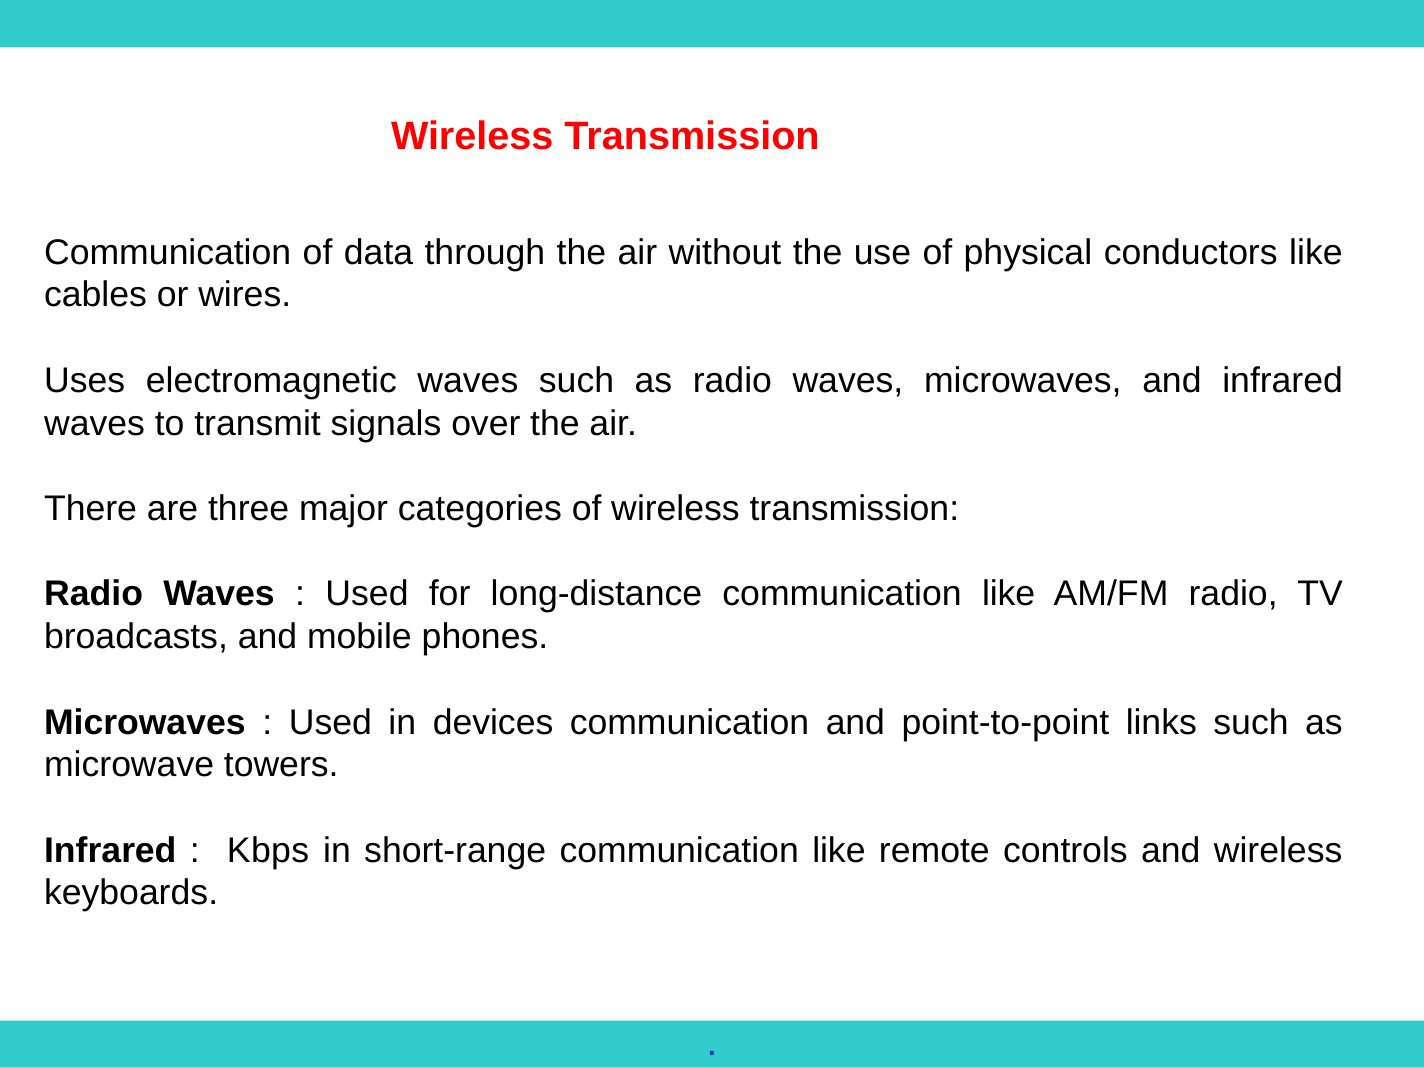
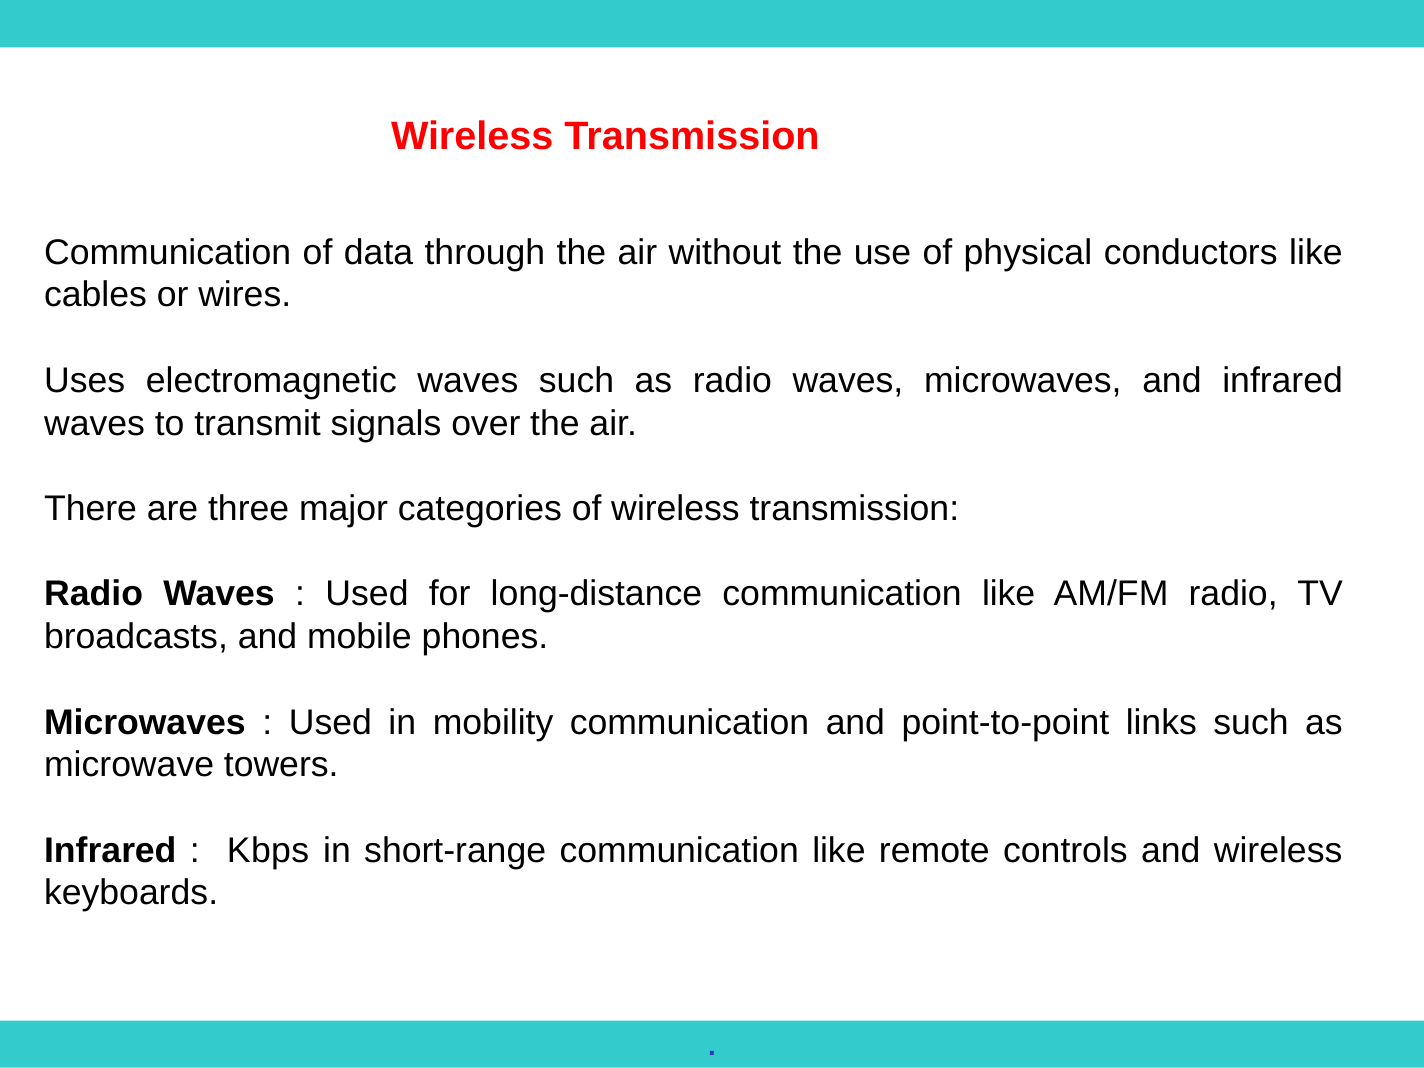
devices: devices -> mobility
